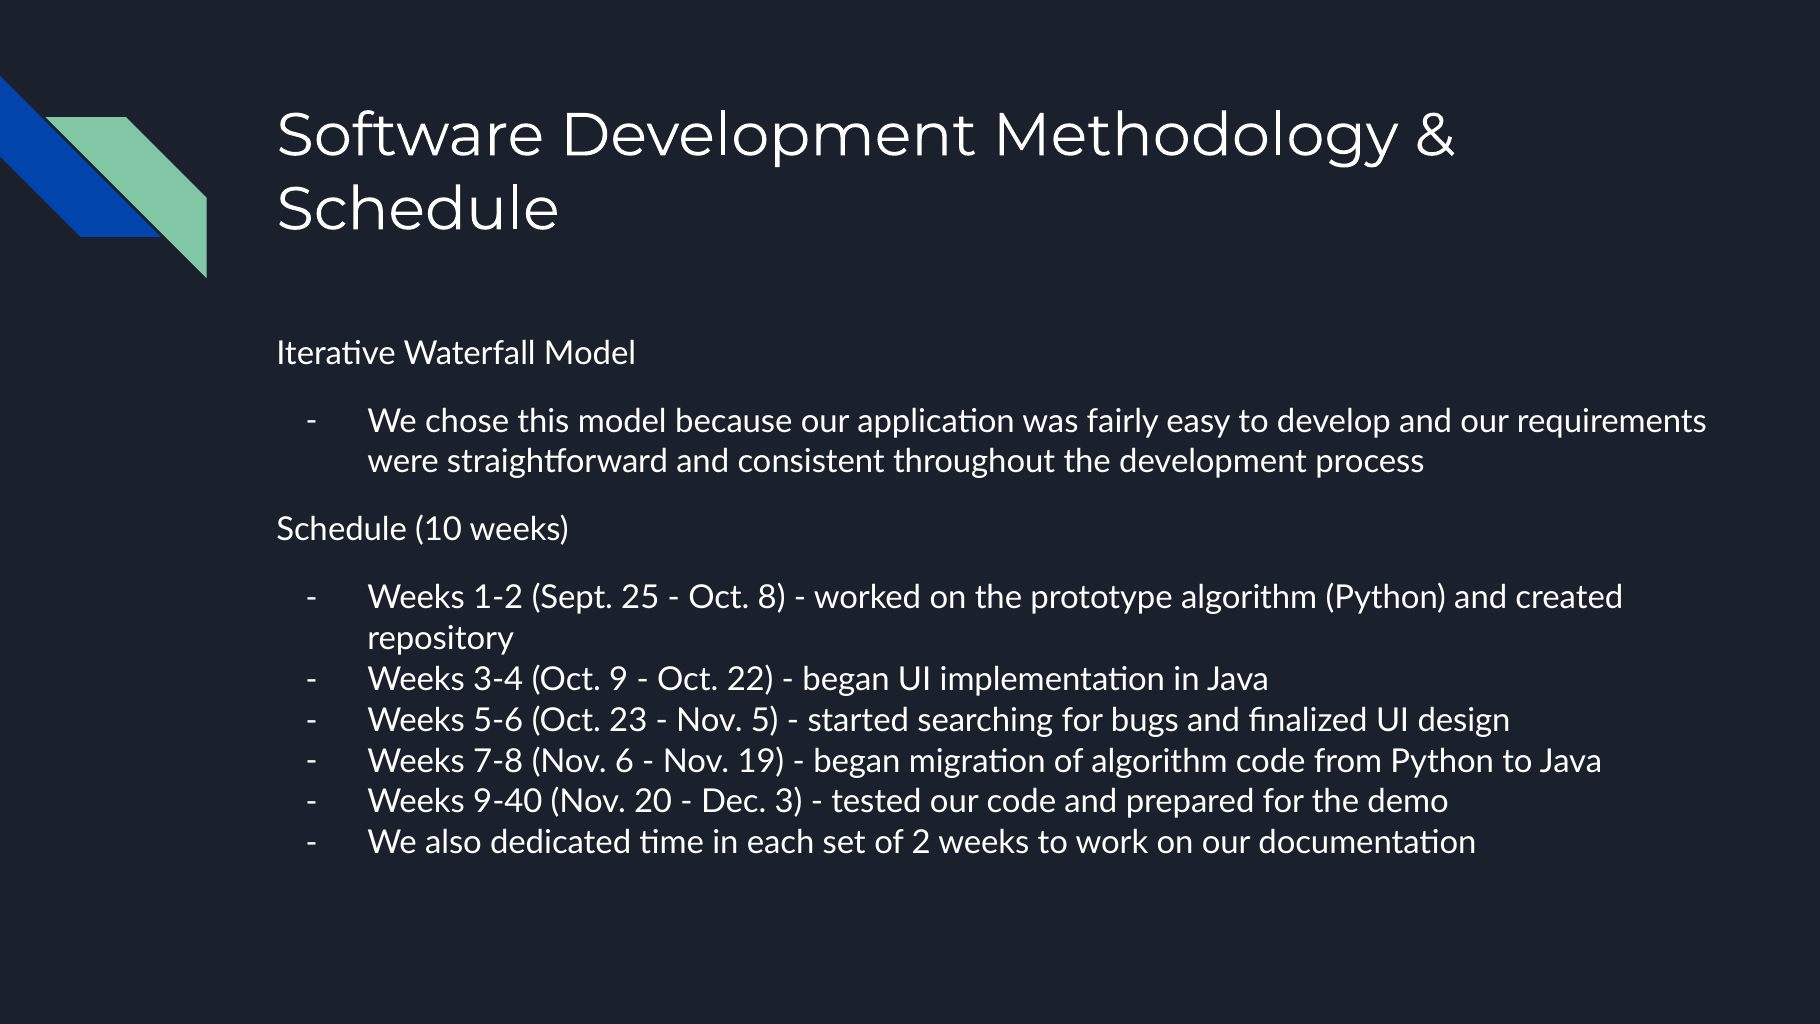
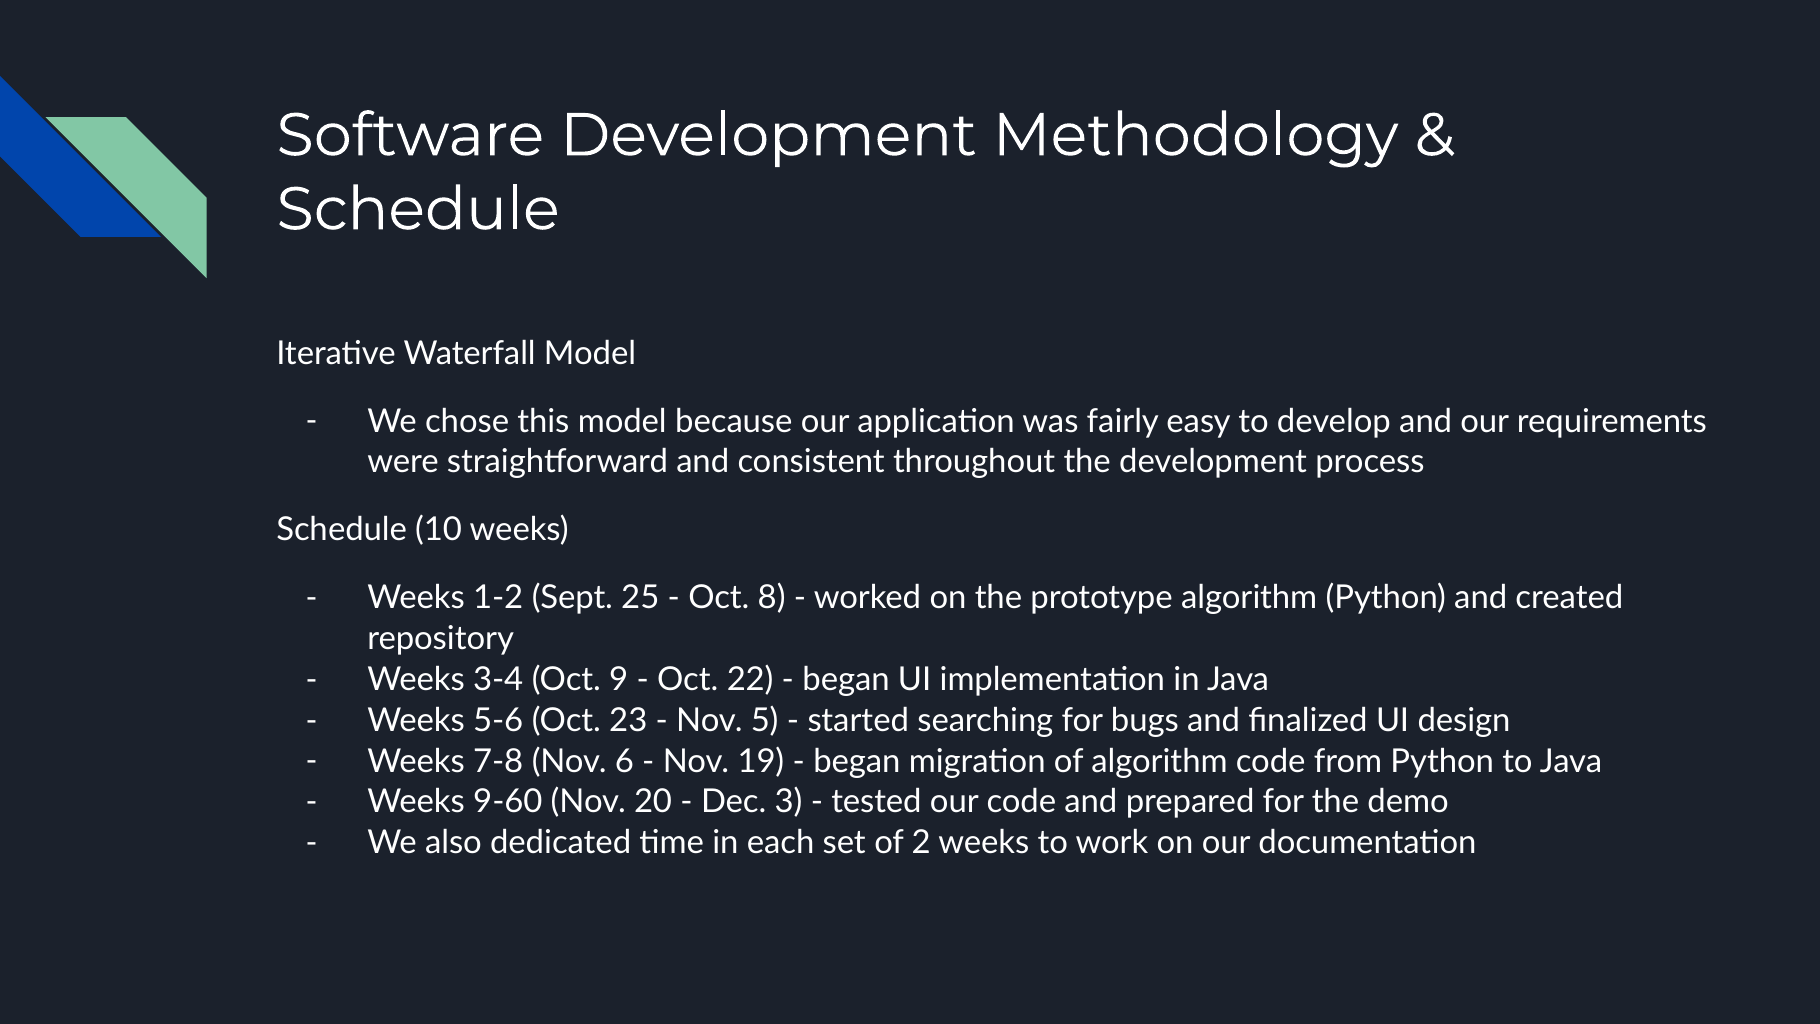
9-40: 9-40 -> 9-60
